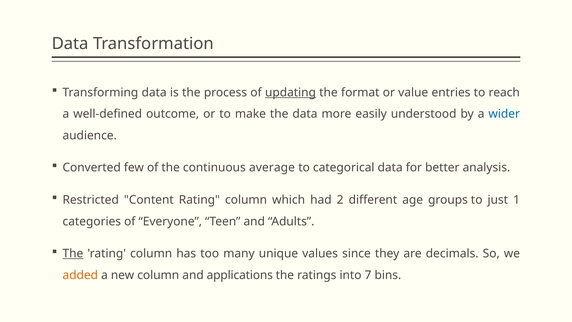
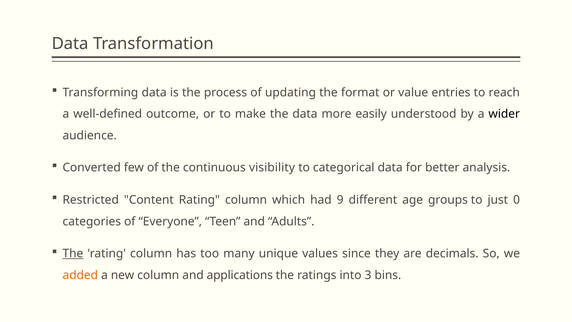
updating underline: present -> none
wider colour: blue -> black
average: average -> visibility
2: 2 -> 9
1: 1 -> 0
7: 7 -> 3
